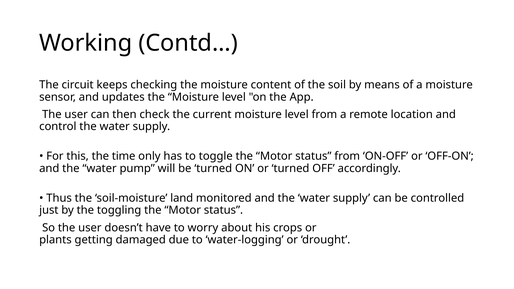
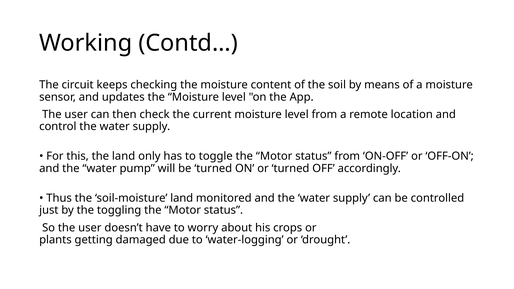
the time: time -> land
